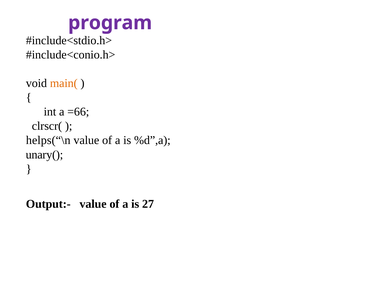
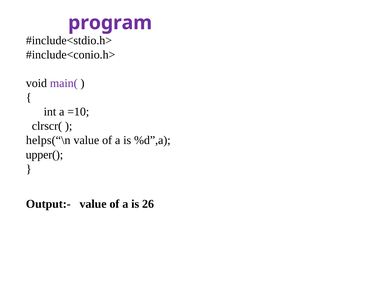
main( colour: orange -> purple
=66: =66 -> =10
unary(: unary( -> upper(
27: 27 -> 26
